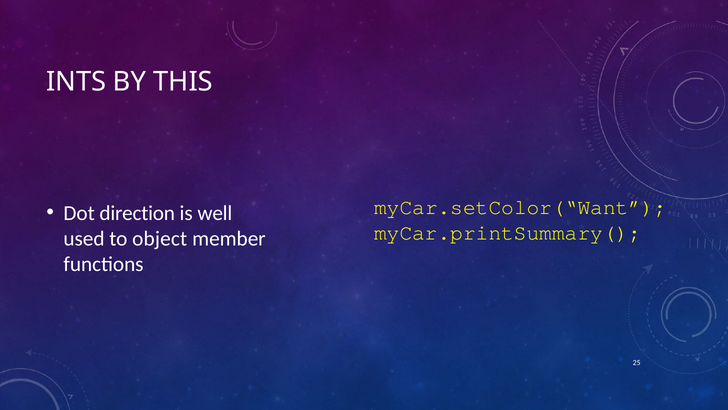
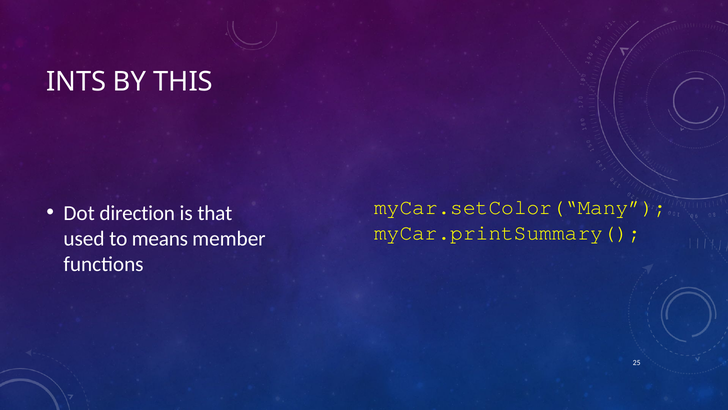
myCar.setColor(“Want: myCar.setColor(“Want -> myCar.setColor(“Many
well: well -> that
object: object -> means
